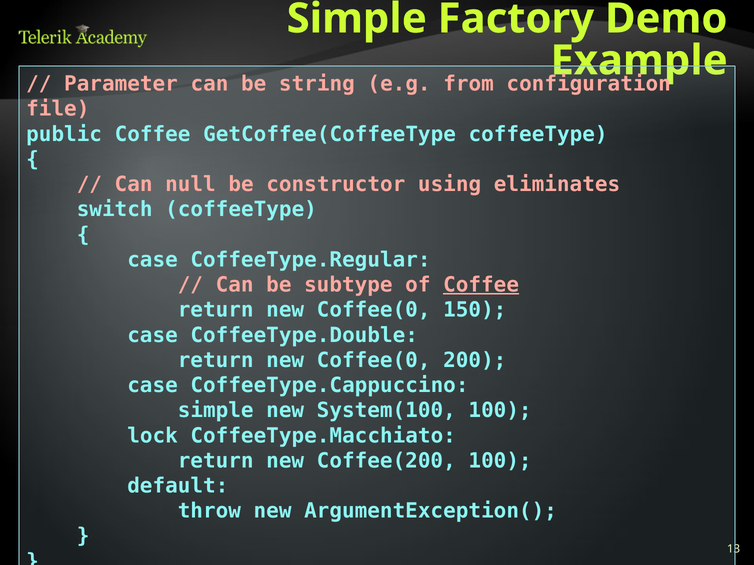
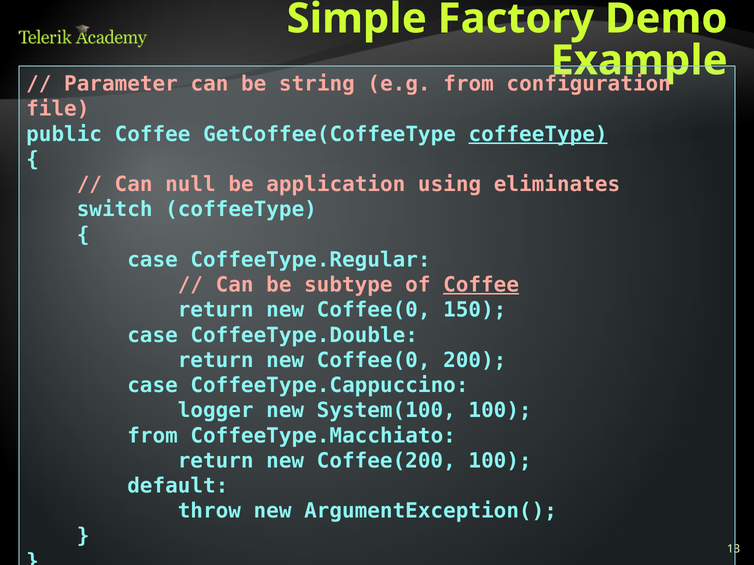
coffeeType at (538, 134) underline: none -> present
constructor: constructor -> application
simple at (216, 411): simple -> logger
lock at (153, 436): lock -> from
